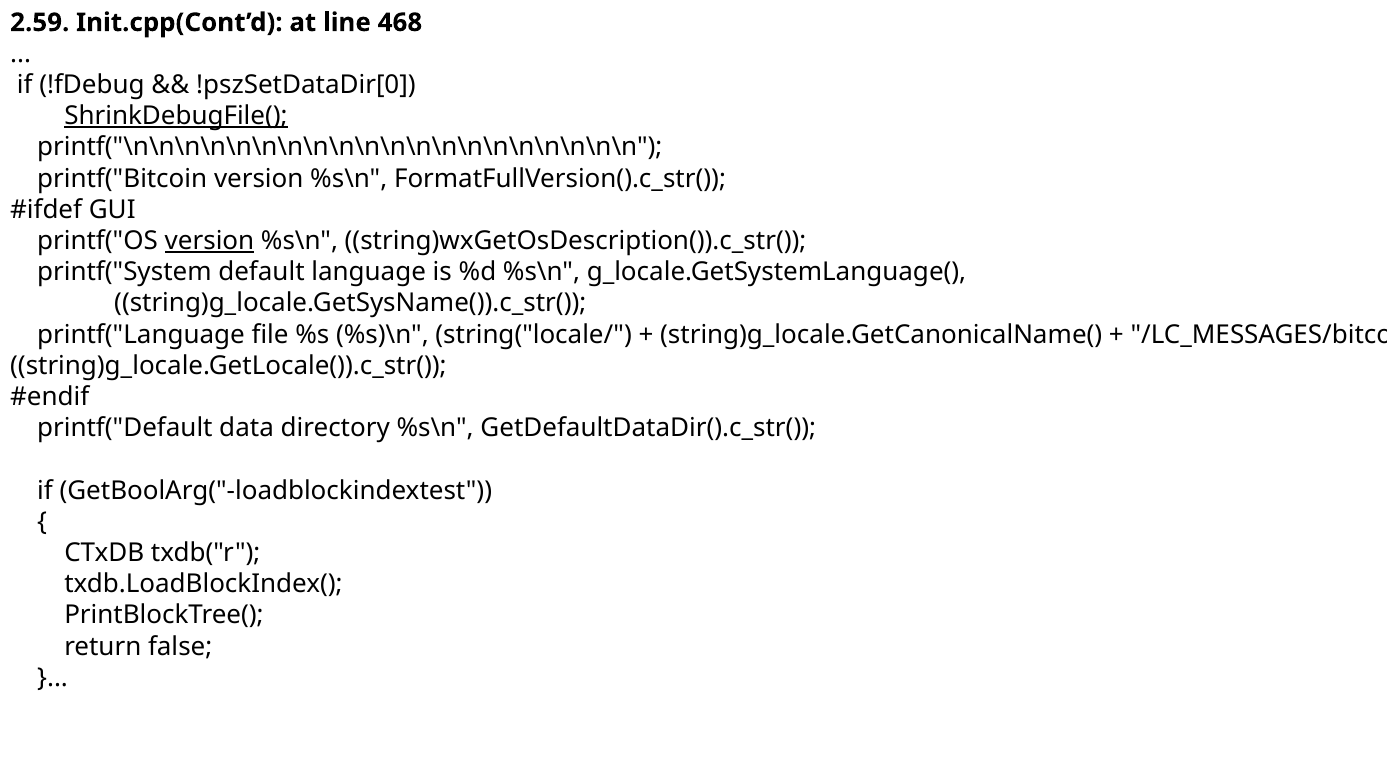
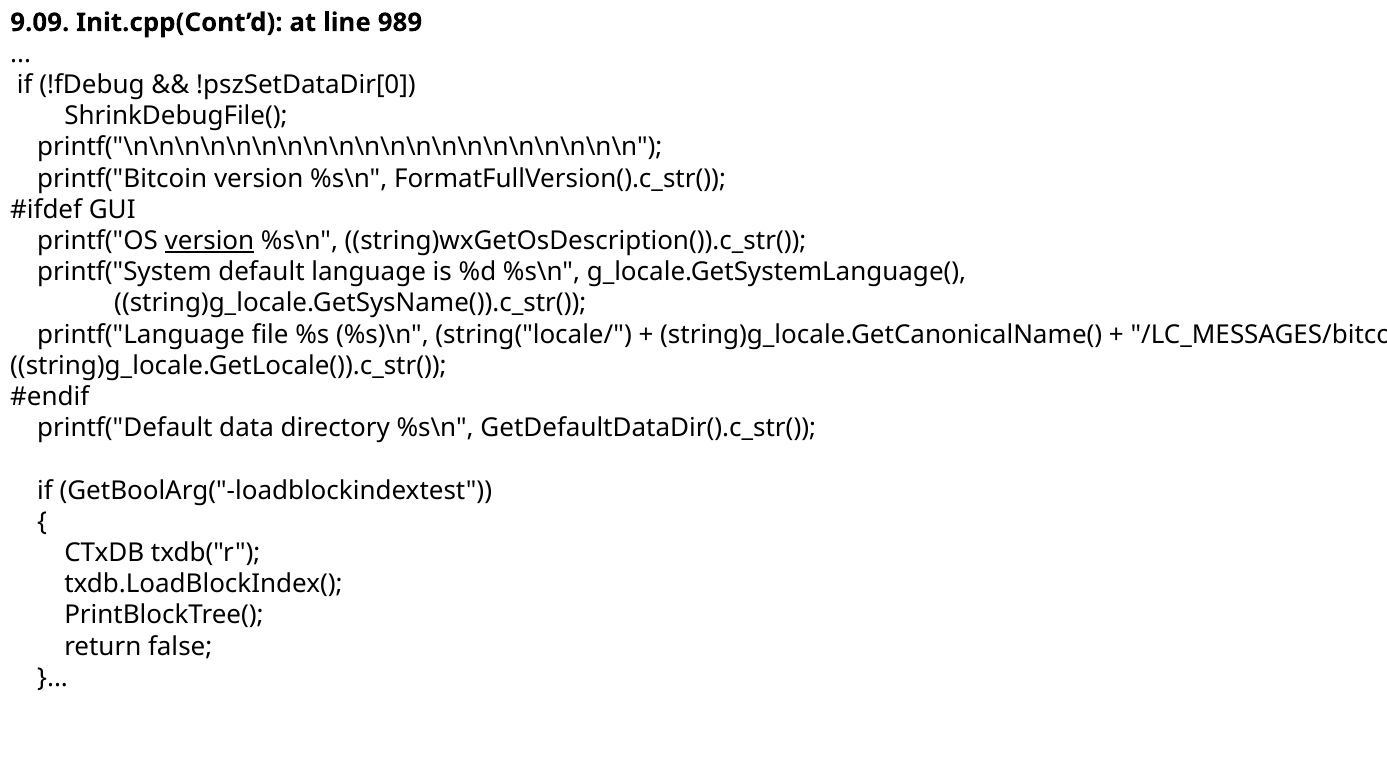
2.59: 2.59 -> 9.09
468: 468 -> 989
ShrinkDebugFile( underline: present -> none
